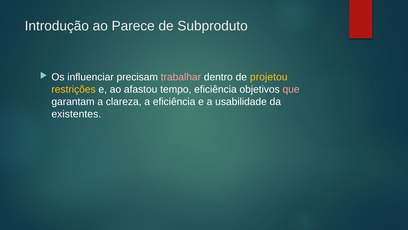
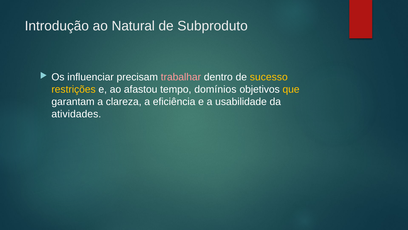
Parece: Parece -> Natural
projetou: projetou -> sucesso
tempo eficiência: eficiência -> domínios
que colour: pink -> yellow
existentes: existentes -> atividades
